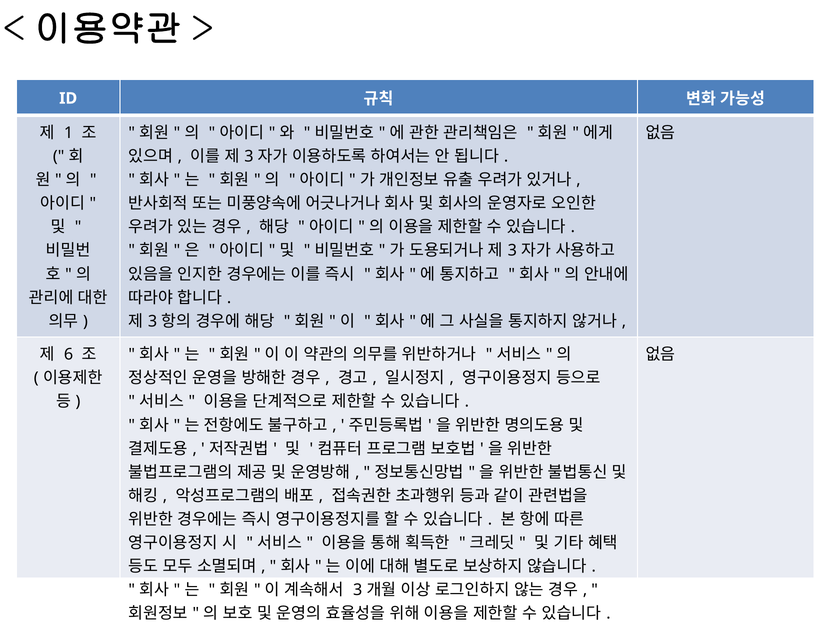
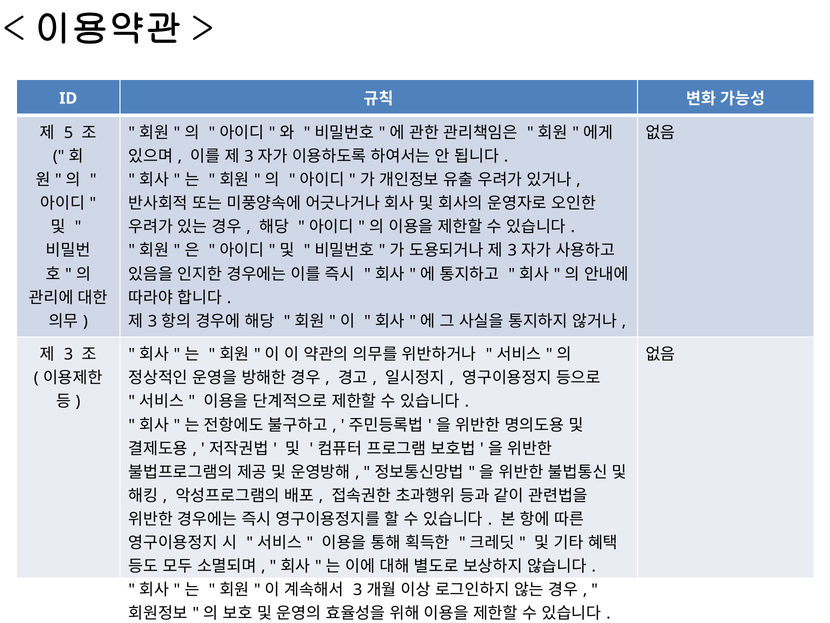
1: 1 -> 5
6 at (69, 354): 6 -> 3
